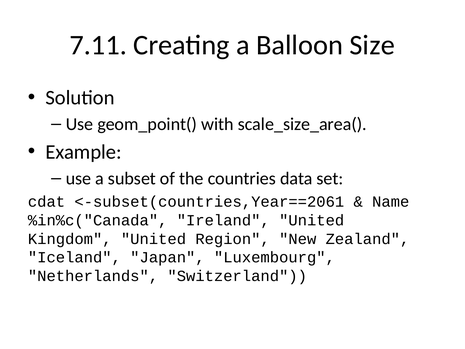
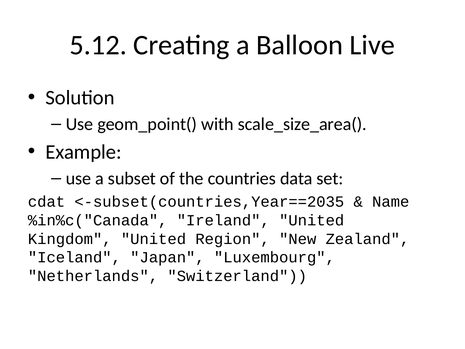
7.11: 7.11 -> 5.12
Size: Size -> Live
<-subset(countries,Year==2061: <-subset(countries,Year==2061 -> <-subset(countries,Year==2035
